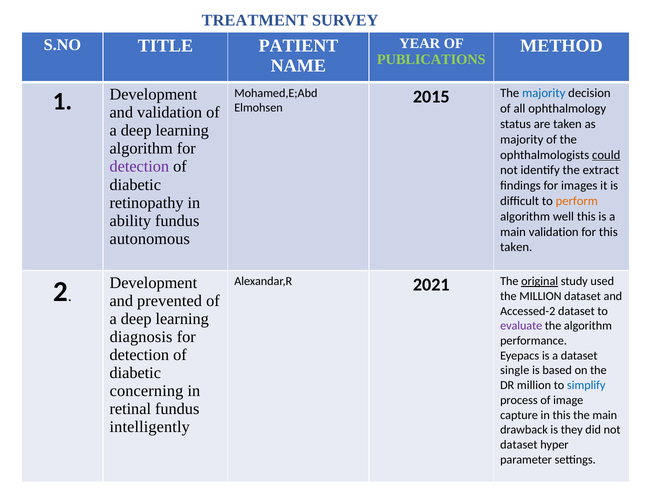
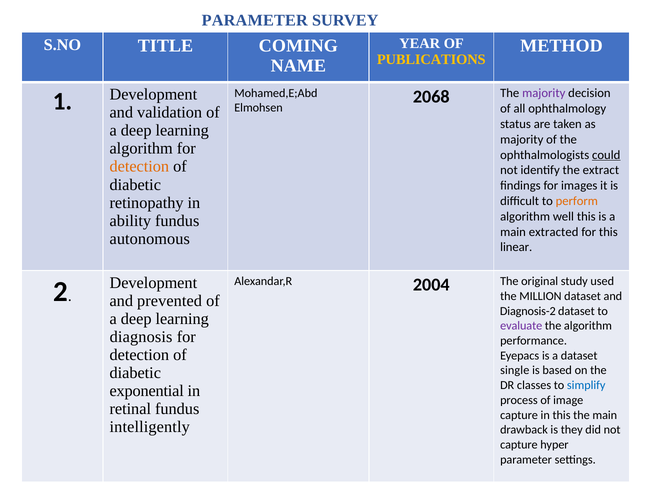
TREATMENT at (255, 20): TREATMENT -> PARAMETER
PATIENT: PATIENT -> COMING
PUBLICATIONS colour: light green -> yellow
2015: 2015 -> 2068
majority at (544, 93) colour: blue -> purple
detection at (139, 167) colour: purple -> orange
main validation: validation -> extracted
taken at (516, 247): taken -> linear
2021: 2021 -> 2004
original underline: present -> none
Accessed-2: Accessed-2 -> Diagnosis-2
DR million: million -> classes
concerning: concerning -> exponential
dataset at (519, 445): dataset -> capture
